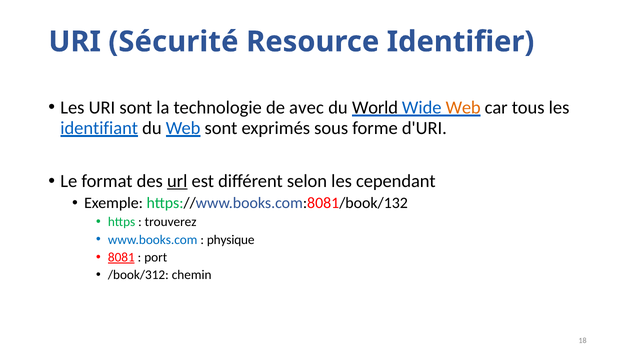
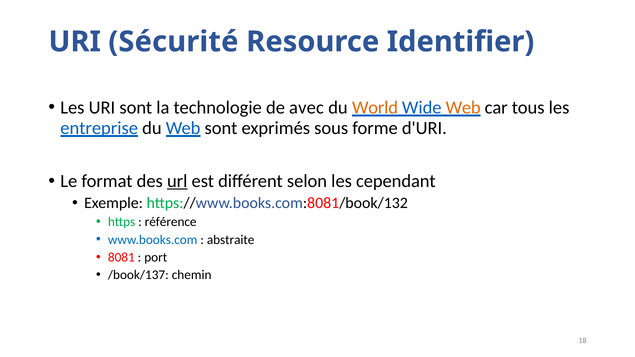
World colour: black -> orange
identifiant: identifiant -> entreprise
trouverez: trouverez -> référence
physique: physique -> abstraite
8081 underline: present -> none
/book/312: /book/312 -> /book/137
